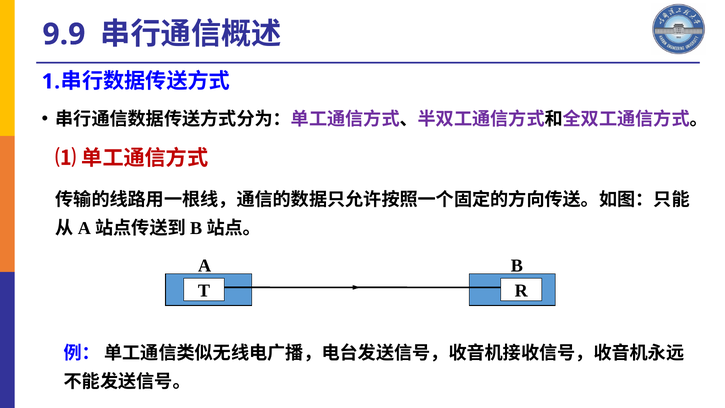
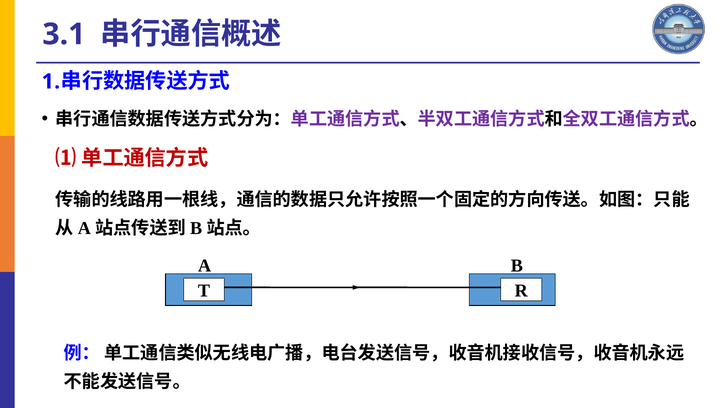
9.9: 9.9 -> 3.1
